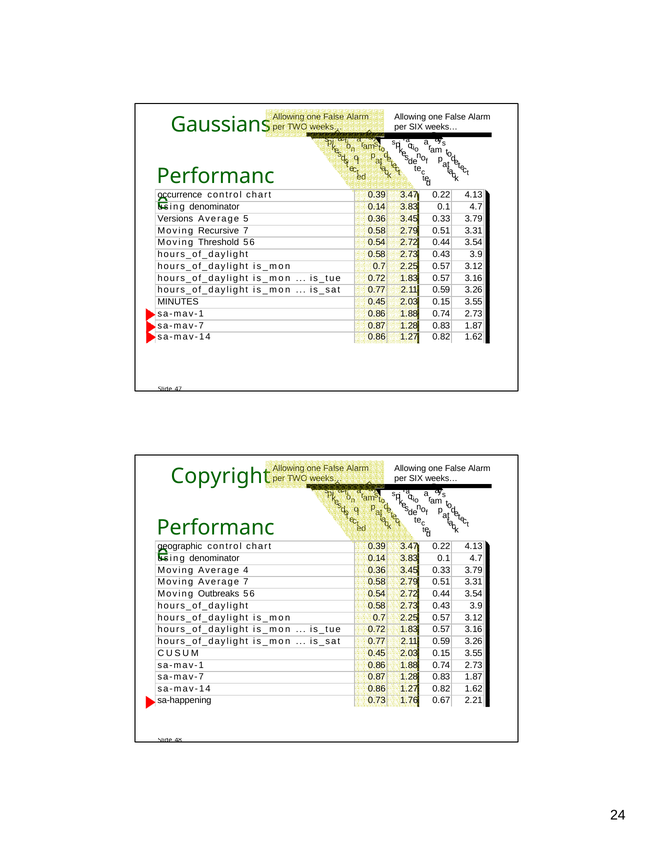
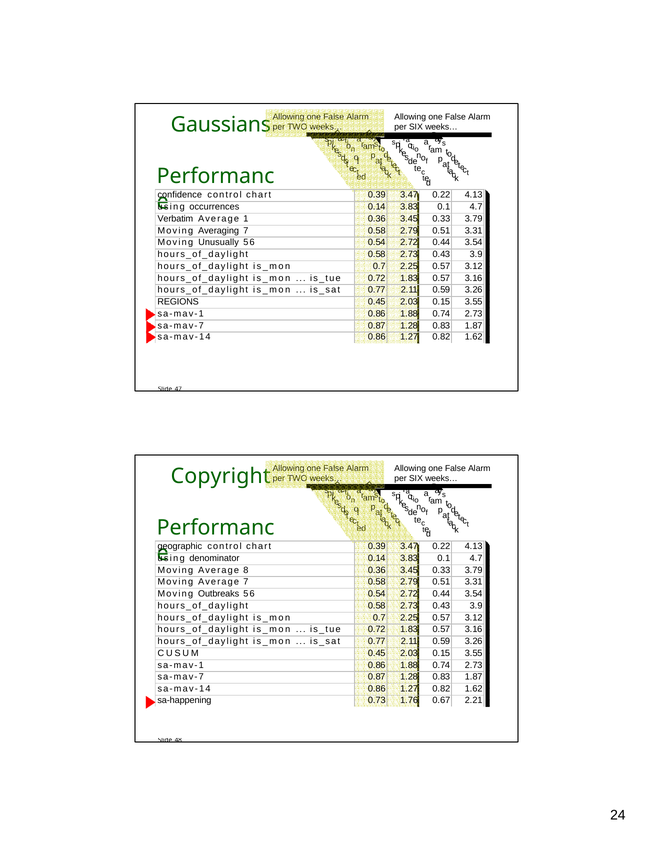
occurrence: occurrence -> confidence
denominator at (214, 207): denominator -> occurrences
Versions: Versions -> Verbatim
5: 5 -> 1
Recursive: Recursive -> Averaging
Threshold: Threshold -> Unusually
MINUTES: MINUTES -> REGIONS
4: 4 -> 8
